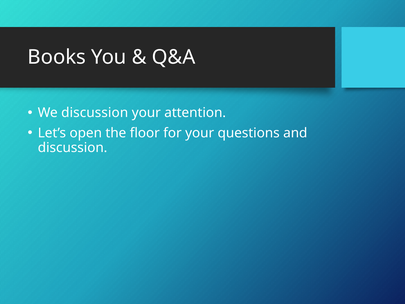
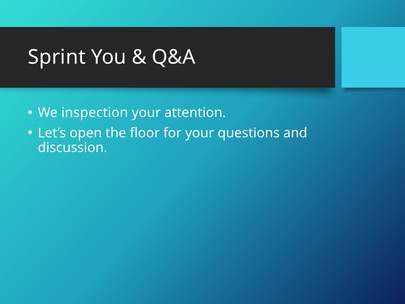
Books: Books -> Sprint
We discussion: discussion -> inspection
